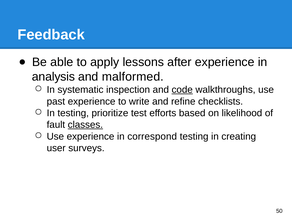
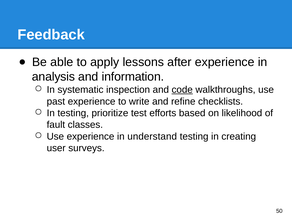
malformed: malformed -> information
classes underline: present -> none
correspond: correspond -> understand
